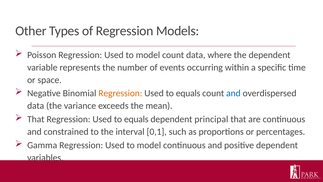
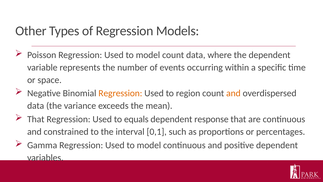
equals at (188, 93): equals -> region
and at (233, 93) colour: blue -> orange
principal: principal -> response
